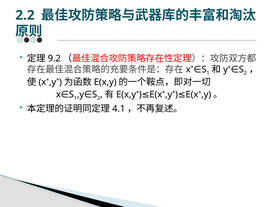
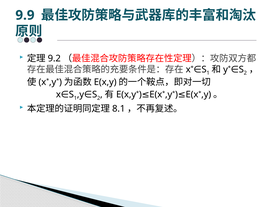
2.2: 2.2 -> 9.9
4.1: 4.1 -> 8.1
